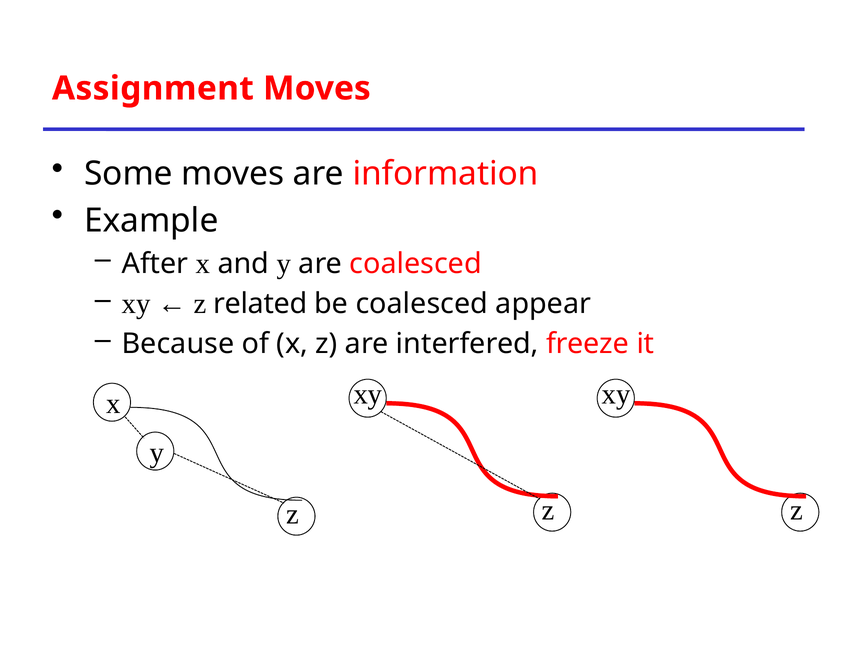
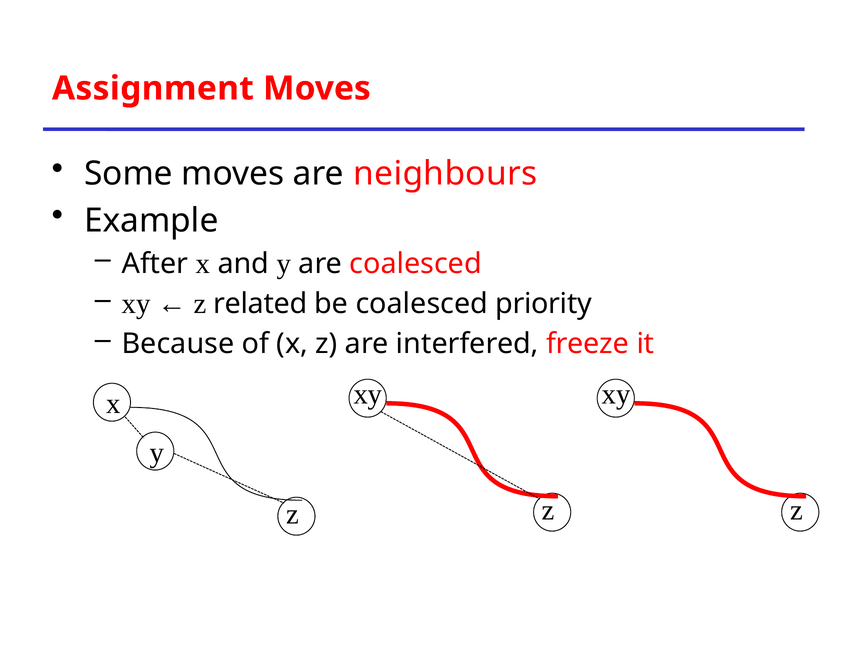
information: information -> neighbours
appear: appear -> priority
